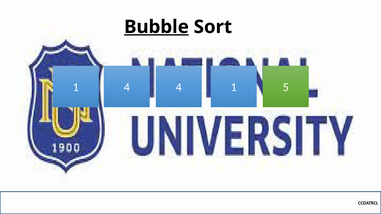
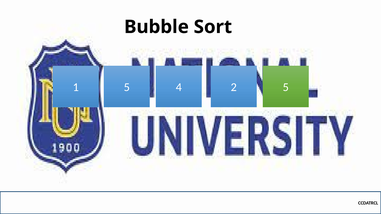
Bubble underline: present -> none
1 4: 4 -> 5
4 1: 1 -> 2
